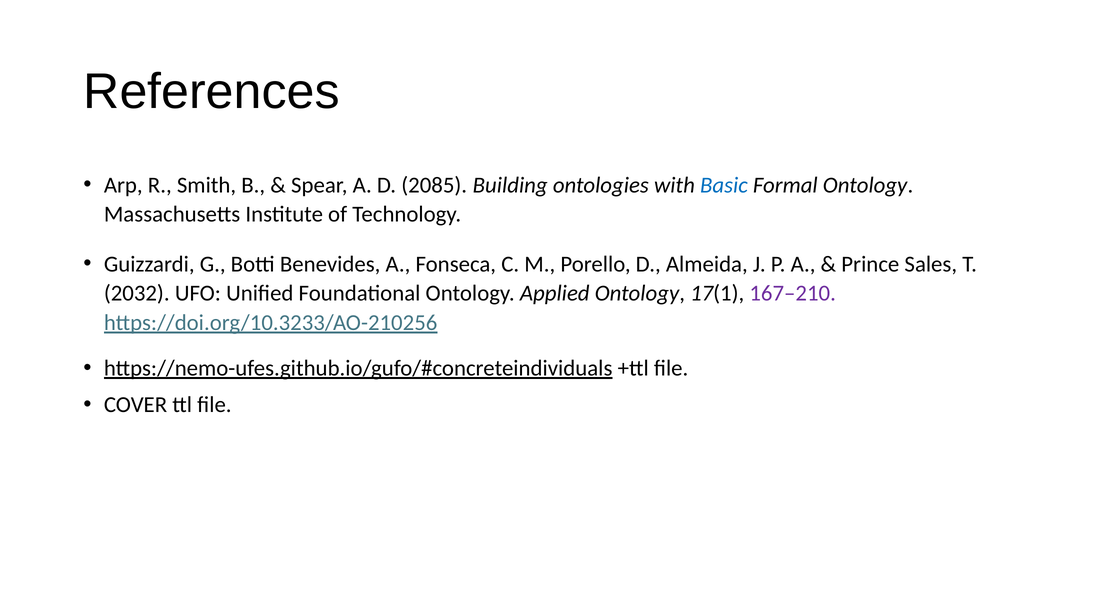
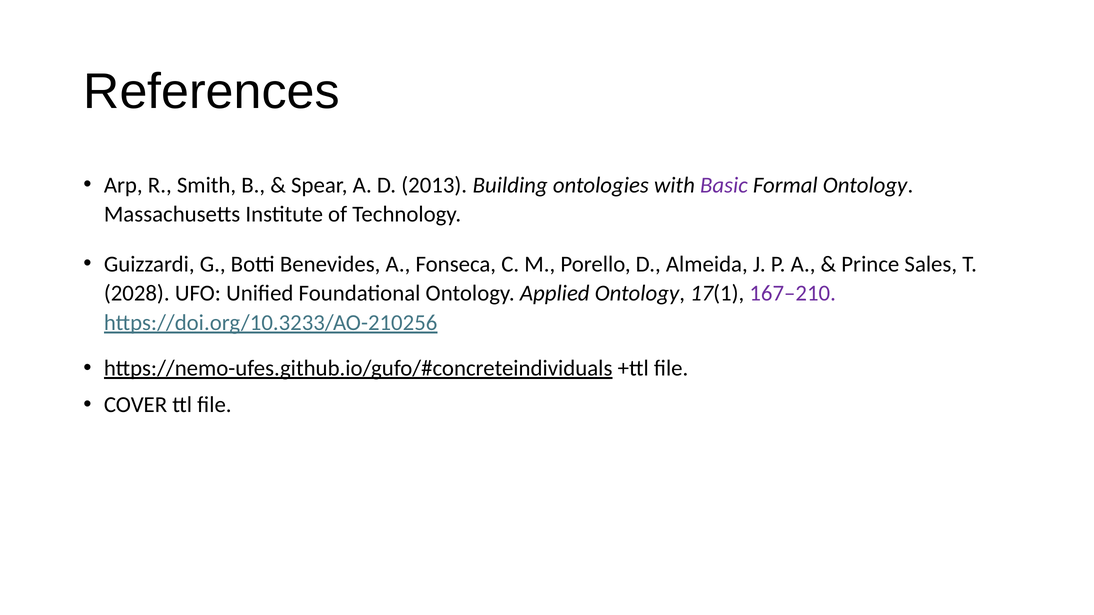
2085: 2085 -> 2013
Basic colour: blue -> purple
2032: 2032 -> 2028
